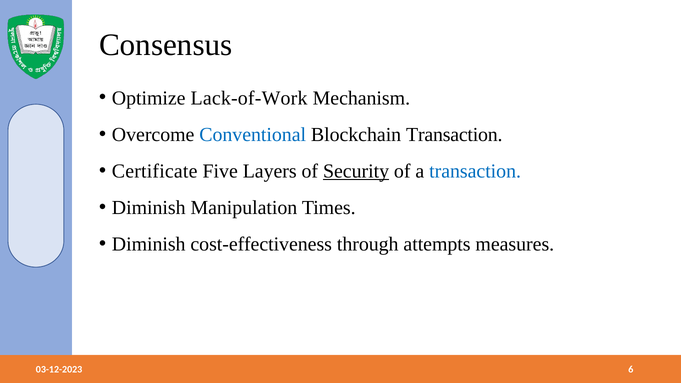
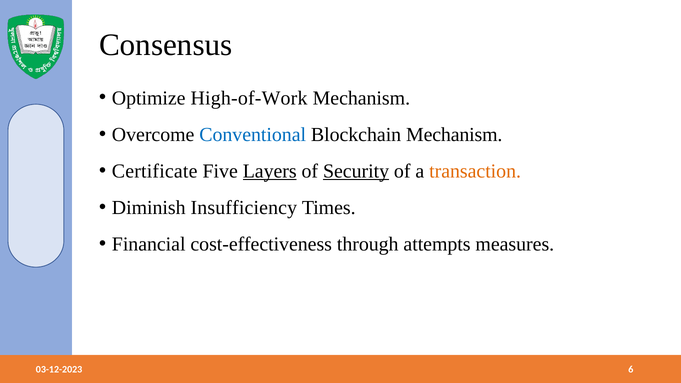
Lack-of-Work: Lack-of-Work -> High-of-Work
Blockchain Transaction: Transaction -> Mechanism
Layers underline: none -> present
transaction at (475, 171) colour: blue -> orange
Manipulation: Manipulation -> Insufficiency
Diminish at (149, 244): Diminish -> Financial
